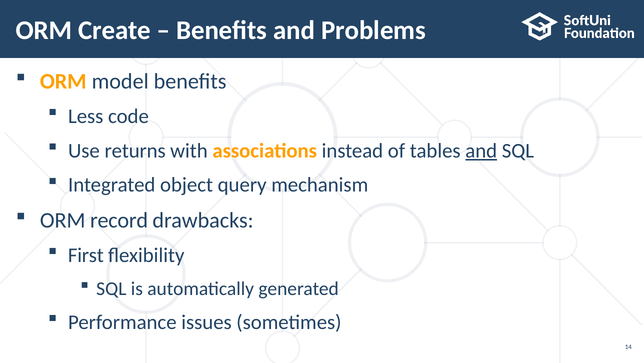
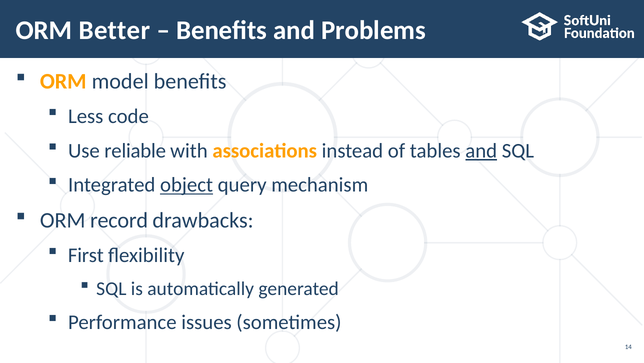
Create: Create -> Better
returns: returns -> reliable
object underline: none -> present
